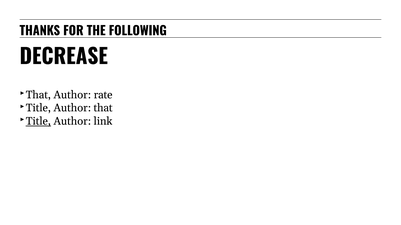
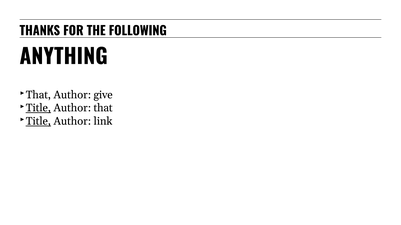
DECREASE: DECREASE -> ANYTHING
rate: rate -> give
Title at (38, 108) underline: none -> present
